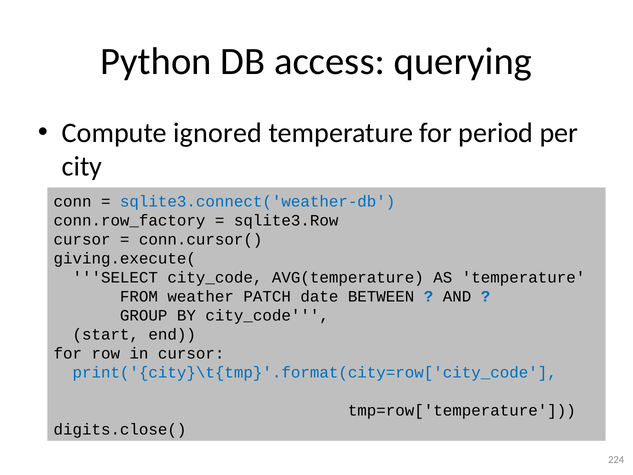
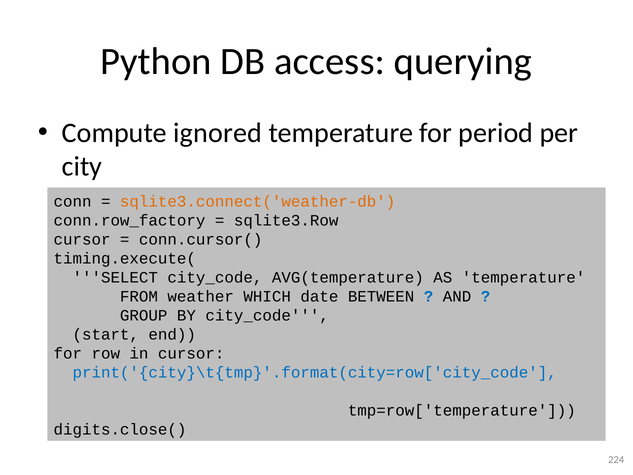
sqlite3.connect('weather-db colour: blue -> orange
giving.execute(: giving.execute( -> timing.execute(
PATCH: PATCH -> WHICH
